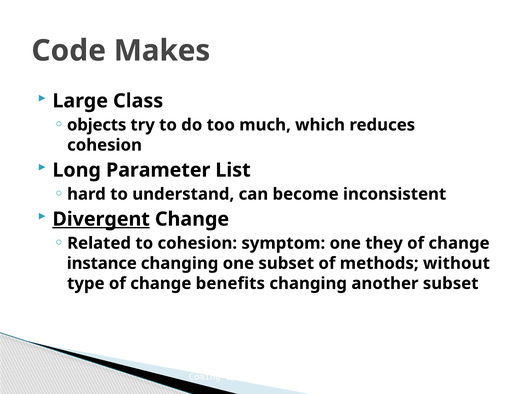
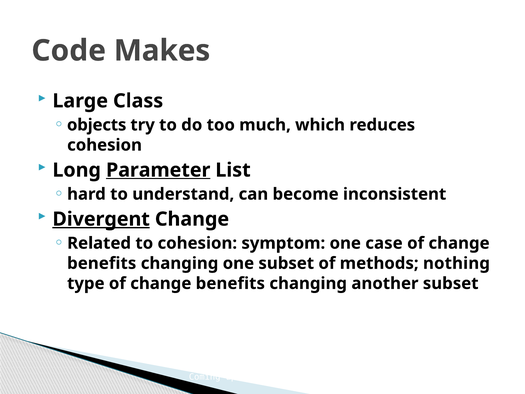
Parameter underline: none -> present
they: they -> case
instance at (102, 263): instance -> benefits
without: without -> nothing
